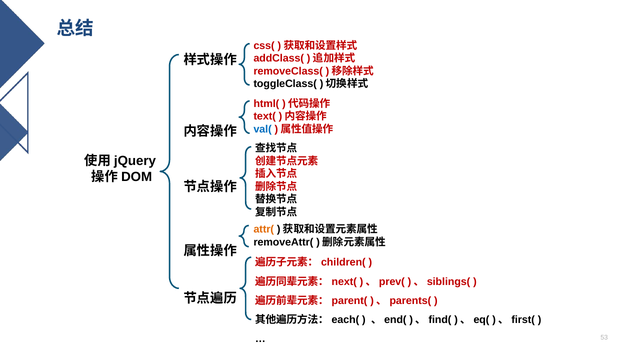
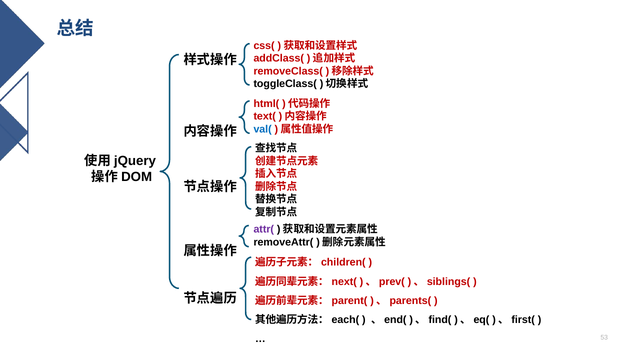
attr( colour: orange -> purple
